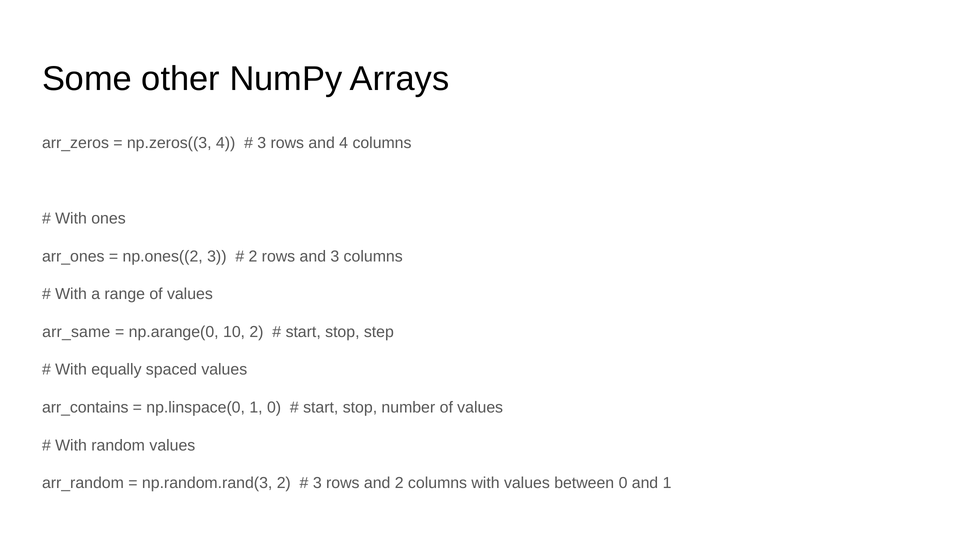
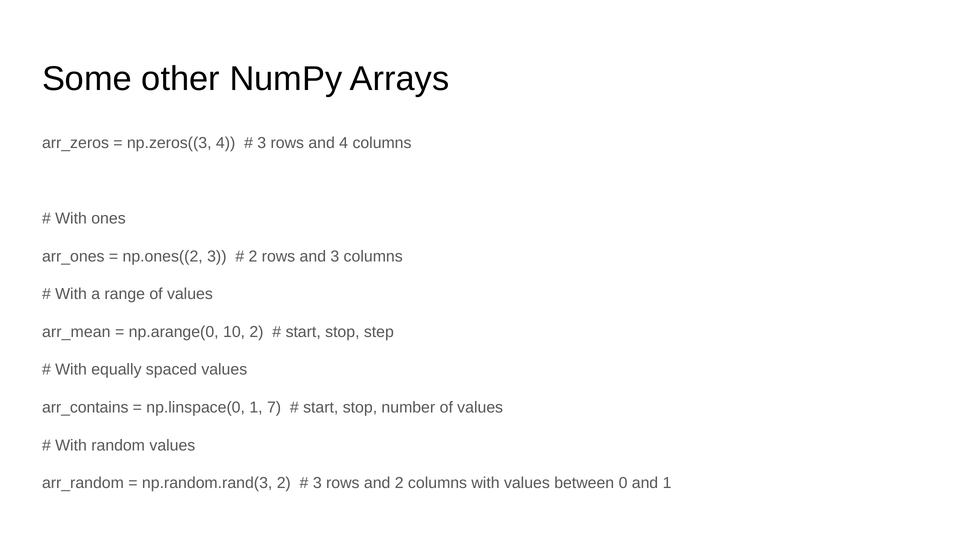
arr_same: arr_same -> arr_mean
1 0: 0 -> 7
